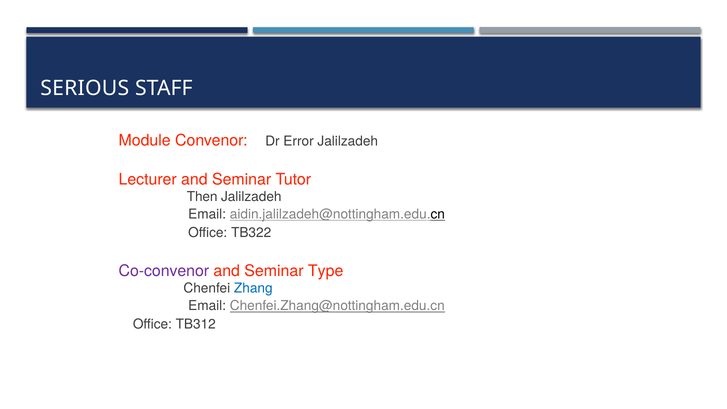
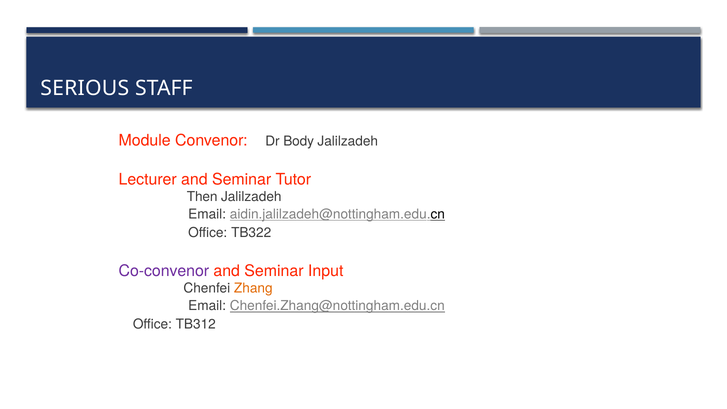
Error: Error -> Body
Type: Type -> Input
Zhang colour: blue -> orange
